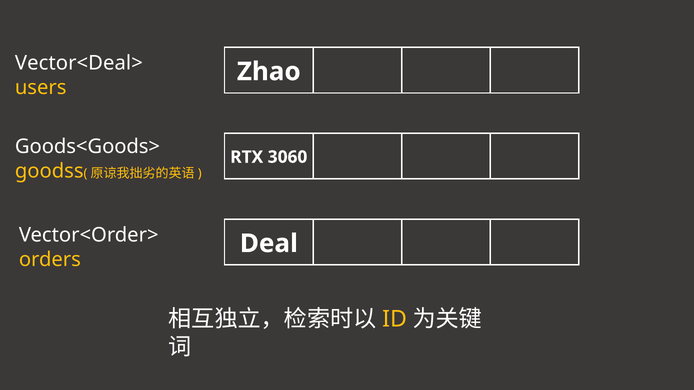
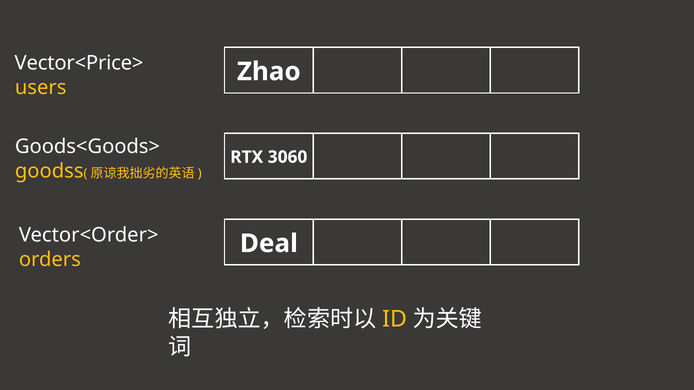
Vector<Deal>: Vector<Deal> -> Vector<Price>
